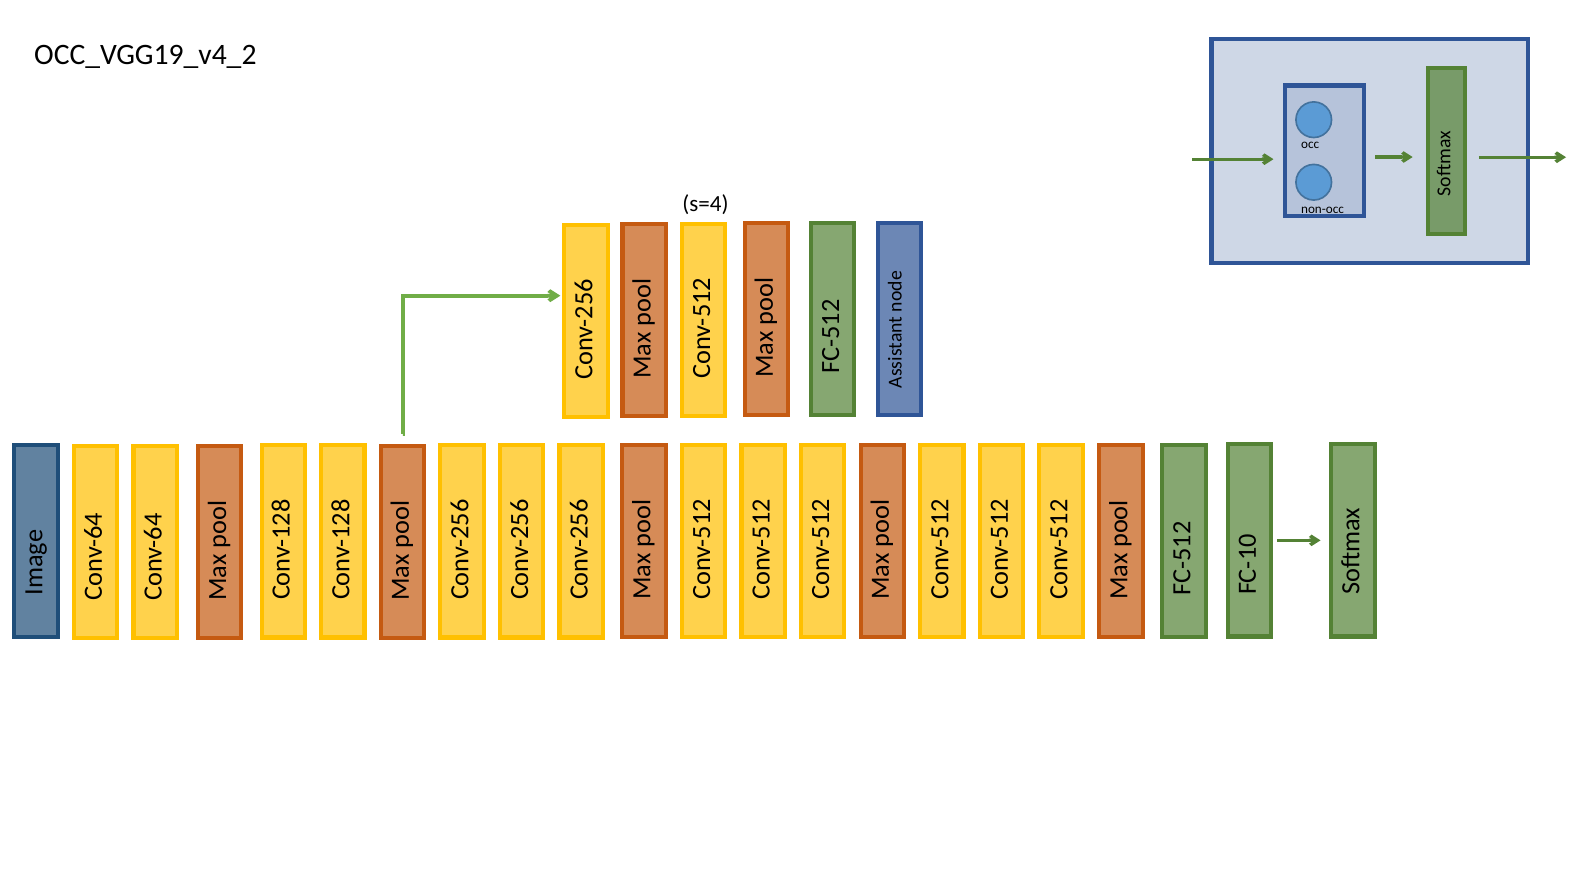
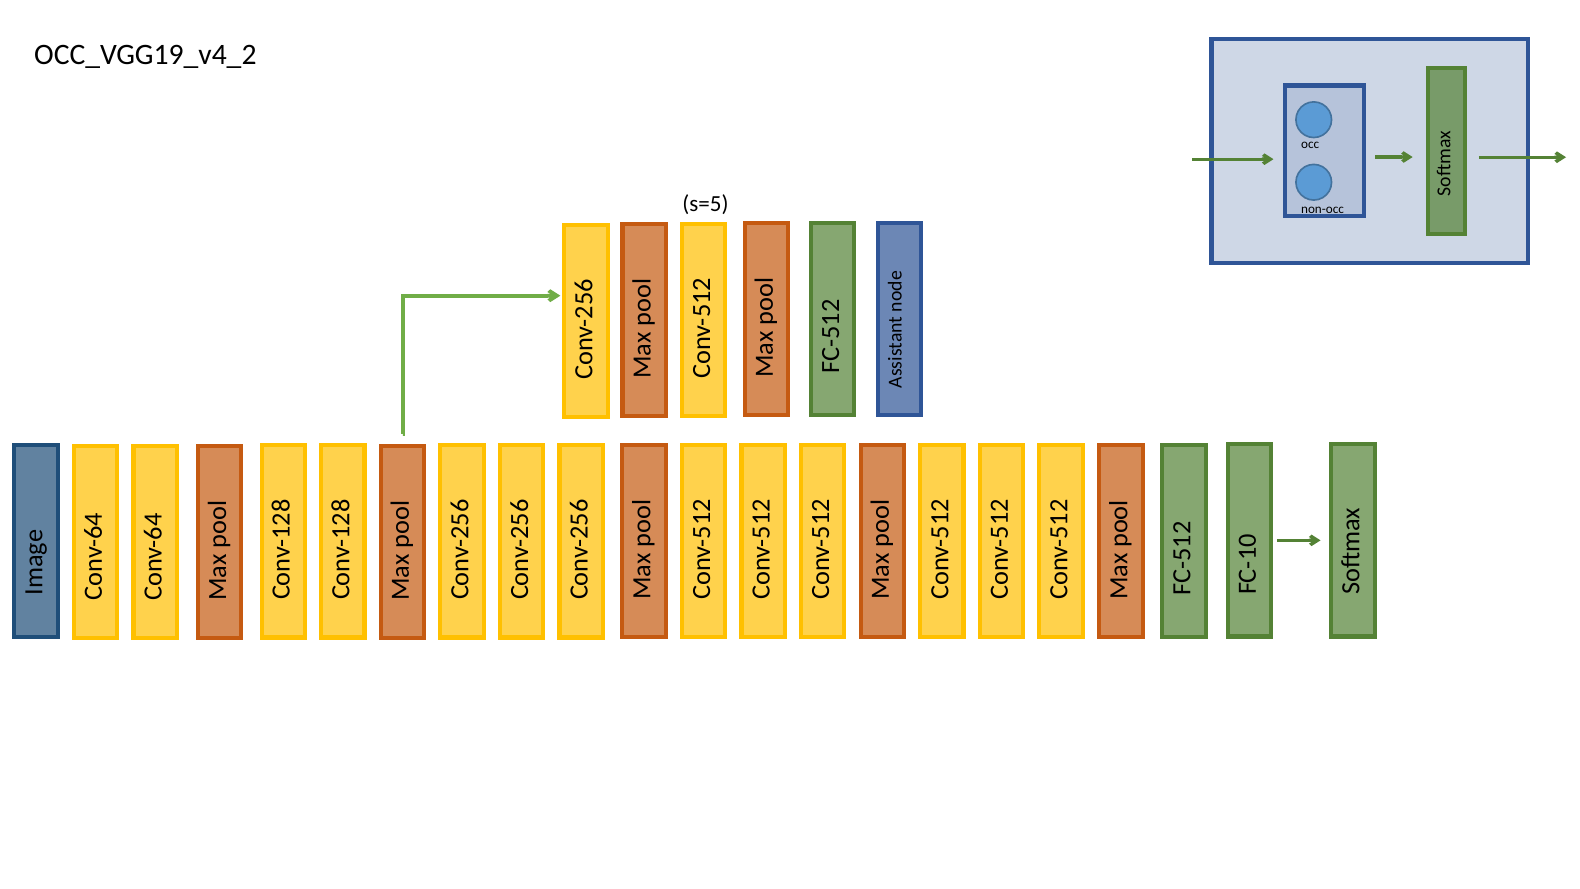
s=4: s=4 -> s=5
